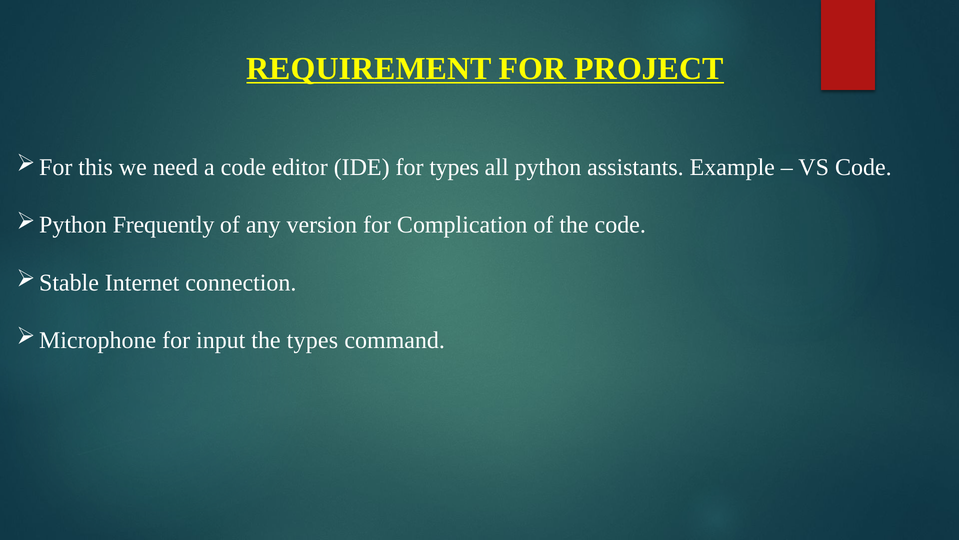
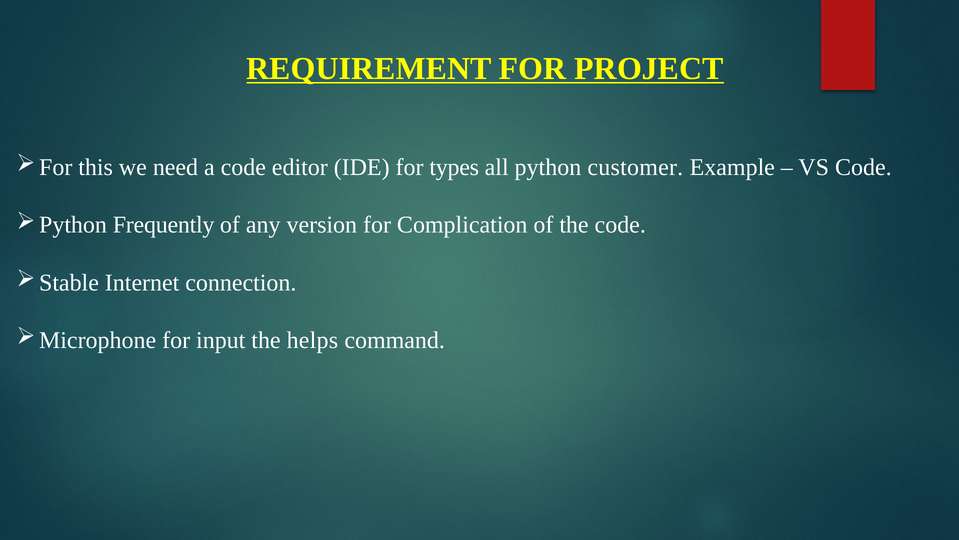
assistants: assistants -> customer
the types: types -> helps
